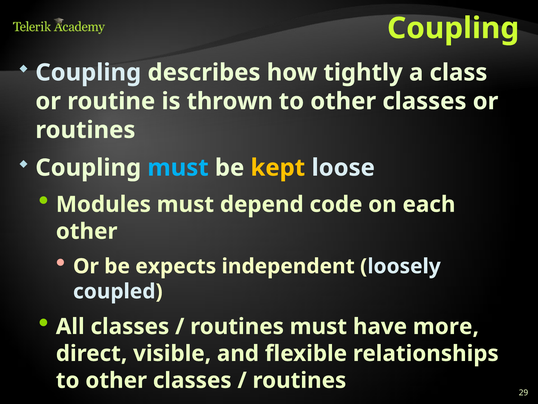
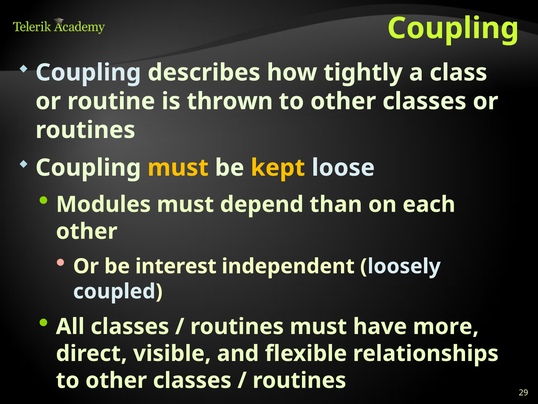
must at (178, 168) colour: light blue -> yellow
code: code -> than
expects: expects -> interest
